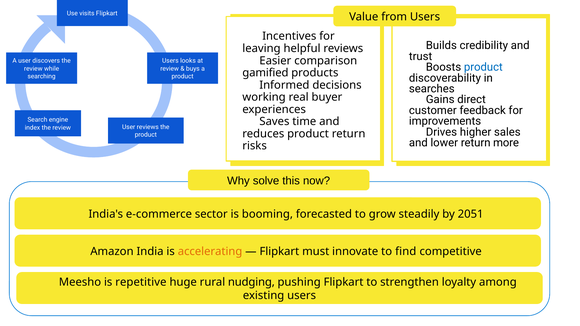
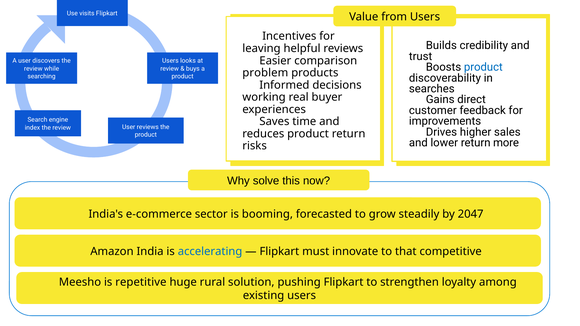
gamified: gamified -> problem
2051: 2051 -> 2047
accelerating colour: orange -> blue
find: find -> that
nudging: nudging -> solution
